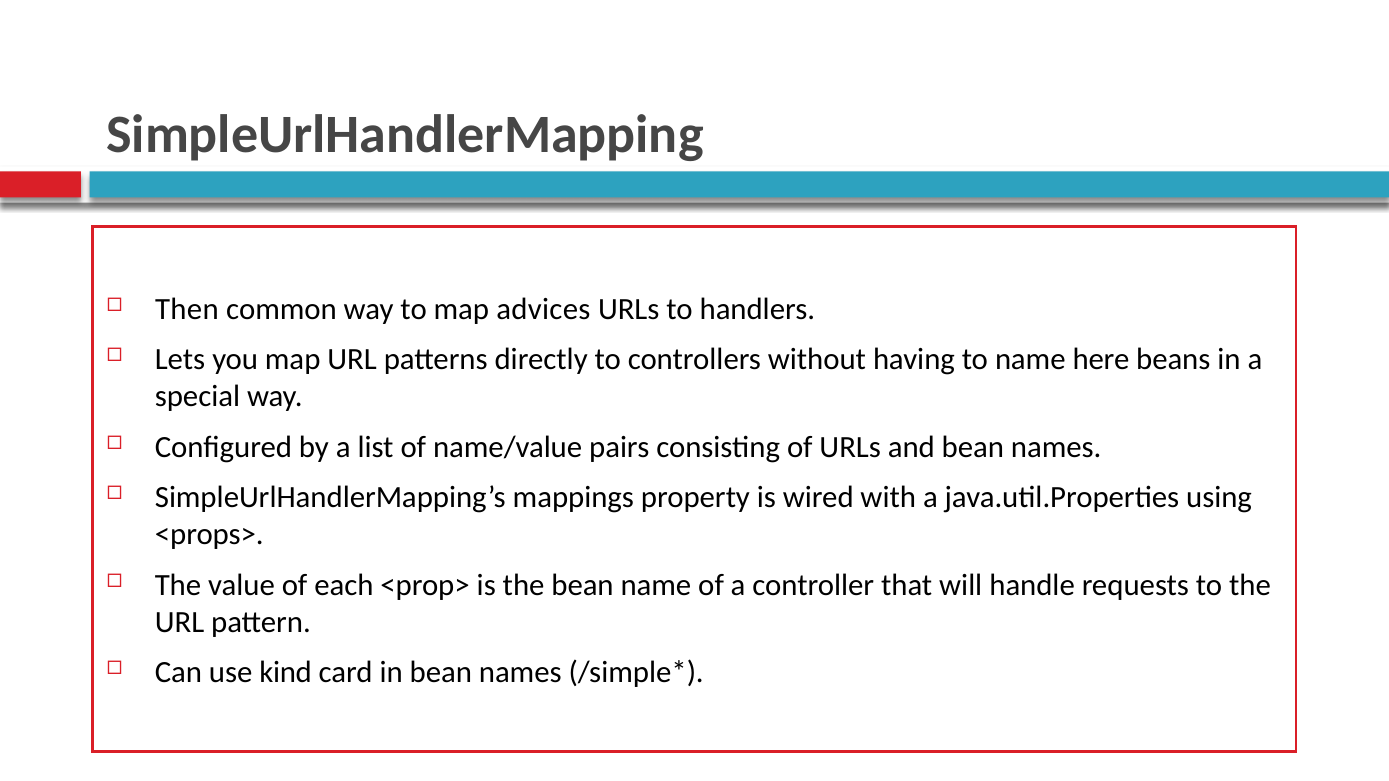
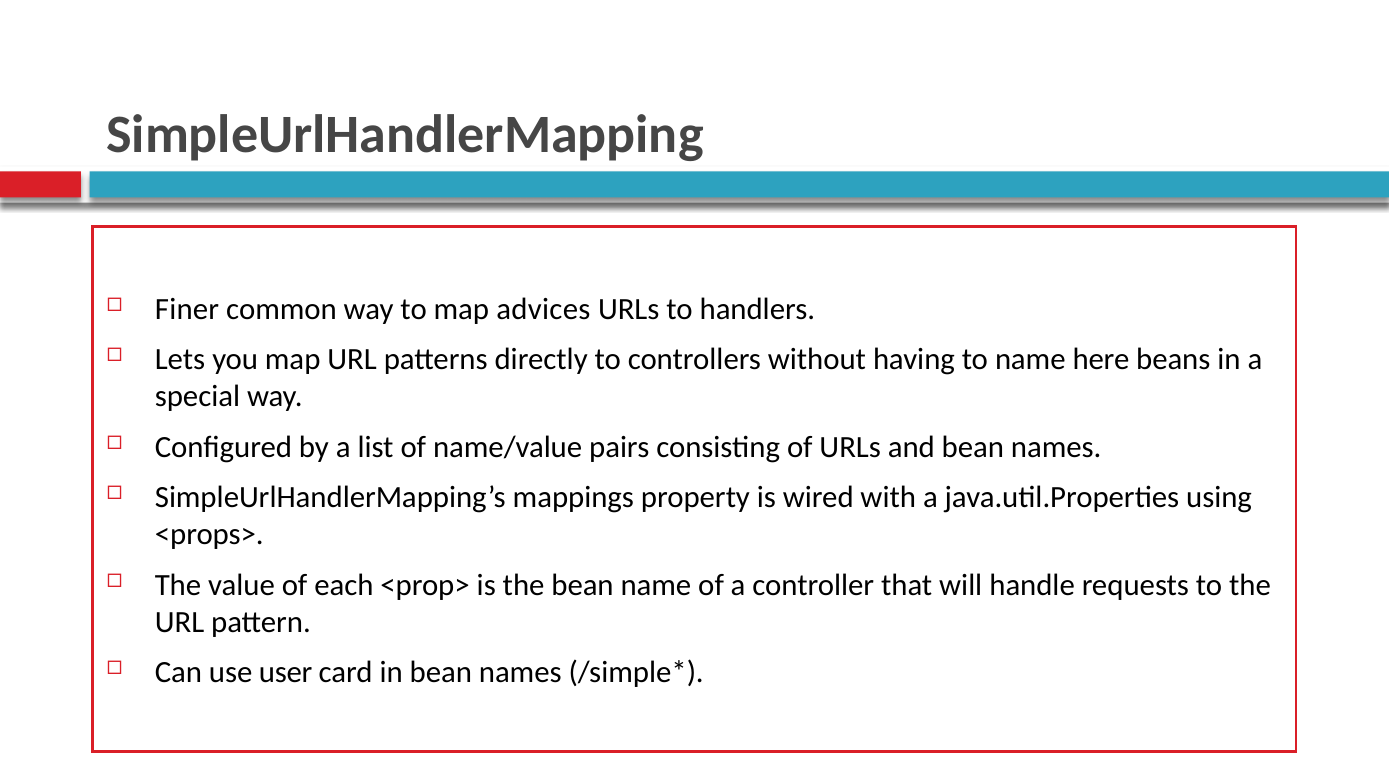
Then: Then -> Finer
kind: kind -> user
